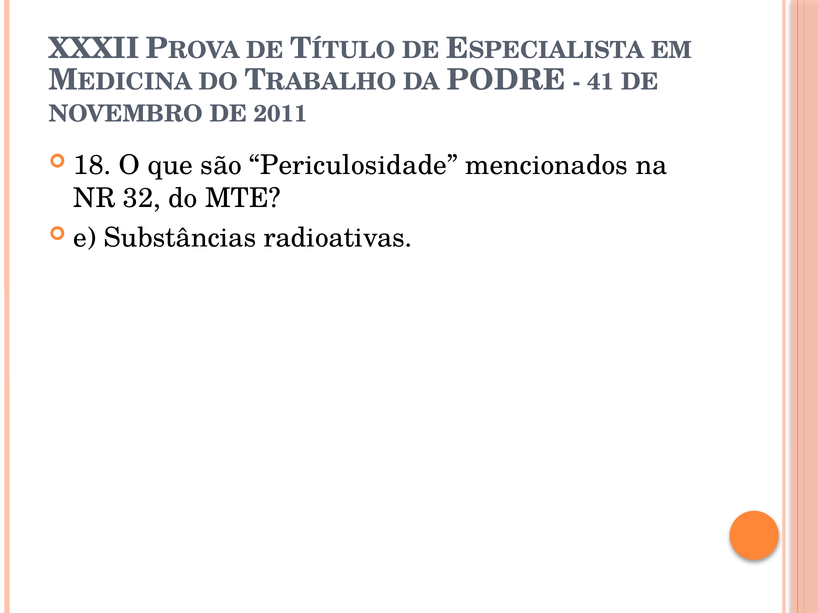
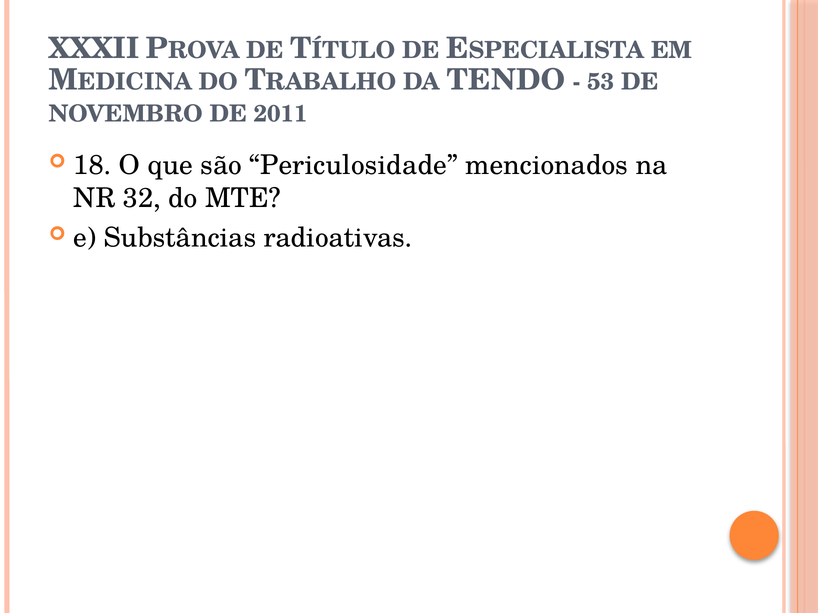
PODRE: PODRE -> TENDO
41: 41 -> 53
